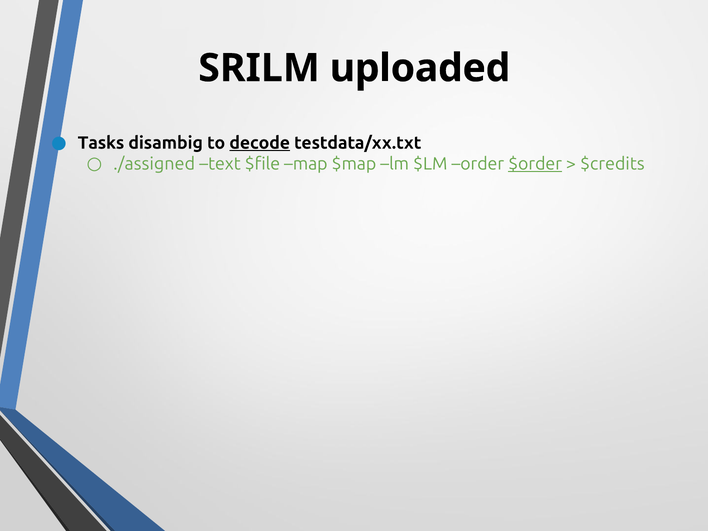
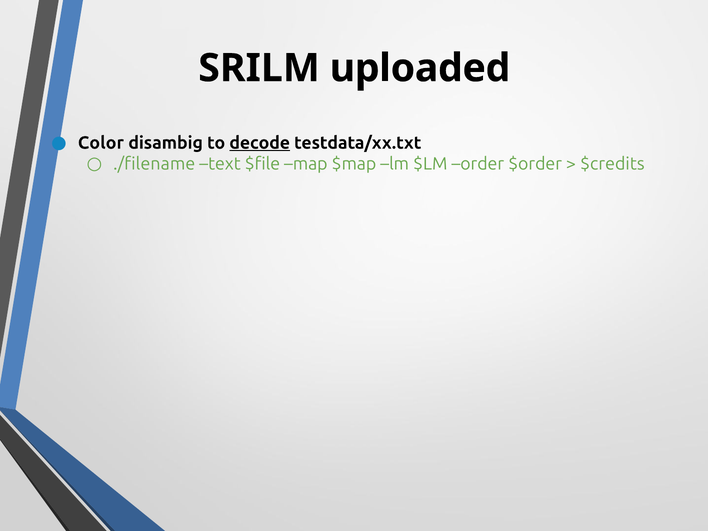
Tasks: Tasks -> Color
./assigned: ./assigned -> ./filename
$order underline: present -> none
